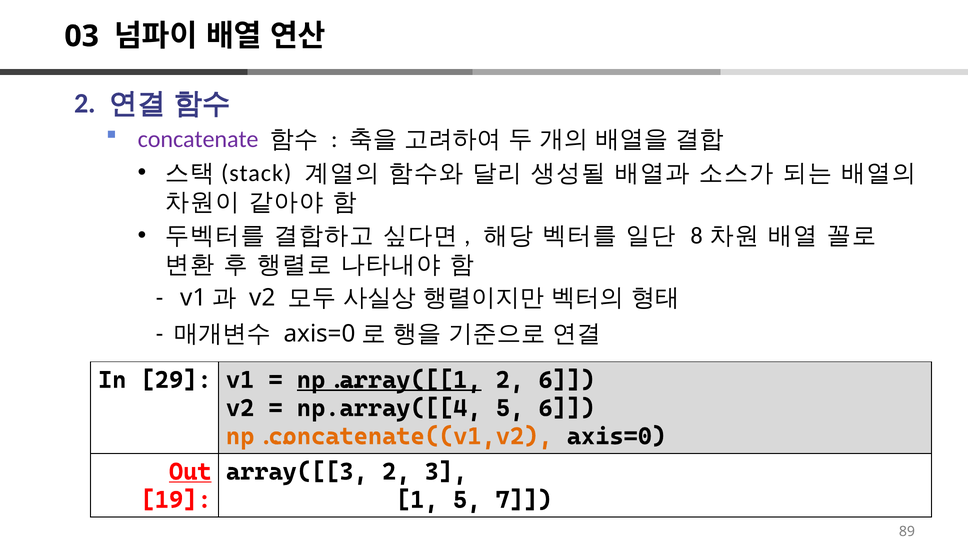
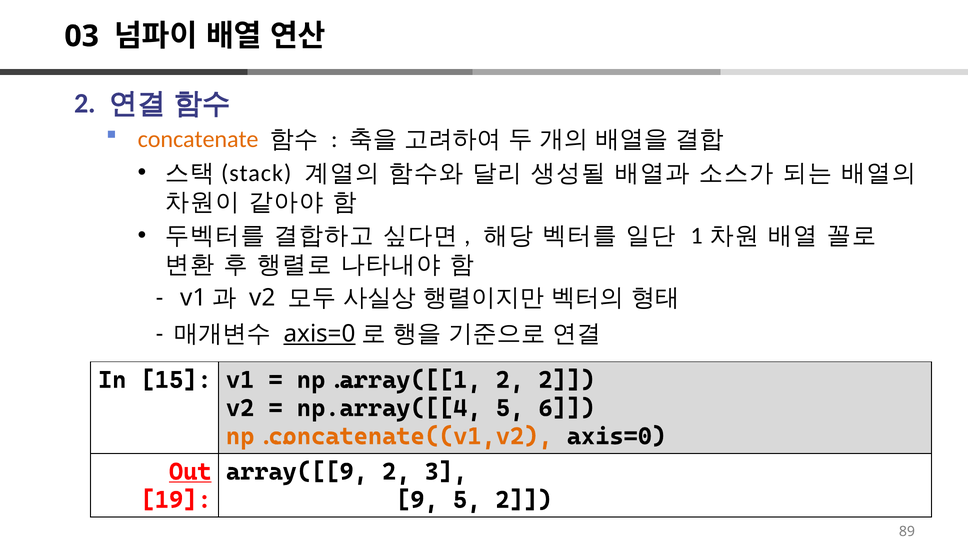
concatenate colour: purple -> orange
8: 8 -> 1
axis=0 at (320, 334) underline: none -> present
29: 29 -> 15
np.array([[1 underline: present -> none
2 6: 6 -> 2
array([[3: array([[3 -> array([[9
1: 1 -> 9
5 7: 7 -> 2
